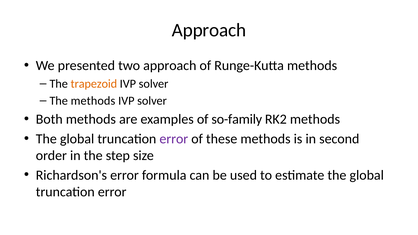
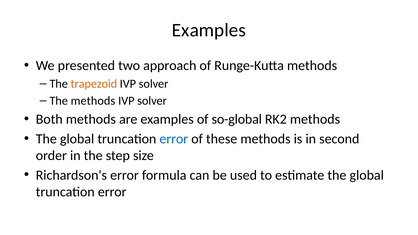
Approach at (209, 30): Approach -> Examples
so-family: so-family -> so-global
error at (174, 139) colour: purple -> blue
